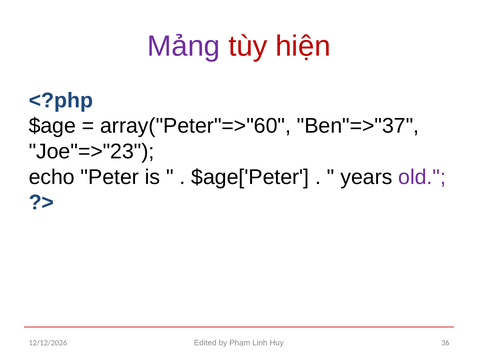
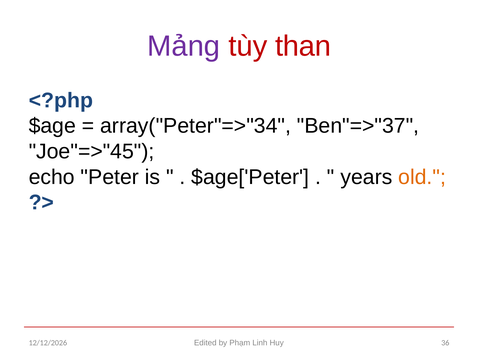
hiện: hiện -> than
array("Peter"=>"60: array("Peter"=>"60 -> array("Peter"=>"34
Joe"=>"23: Joe"=>"23 -> Joe"=>"45
old colour: purple -> orange
